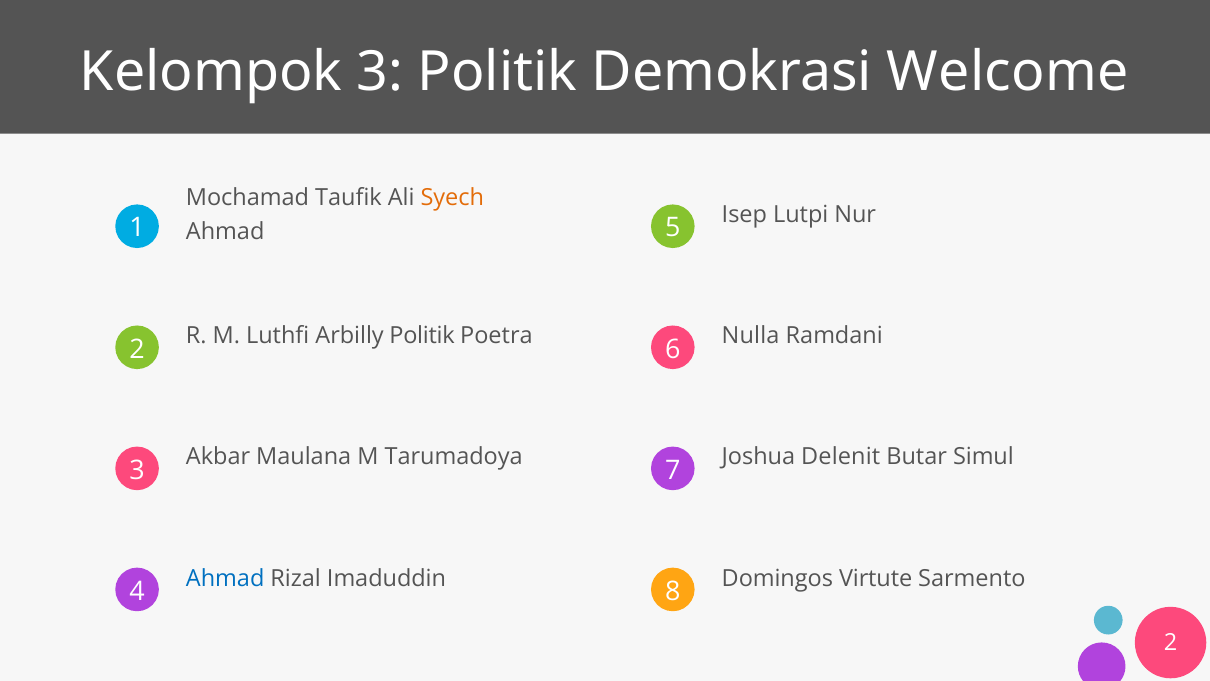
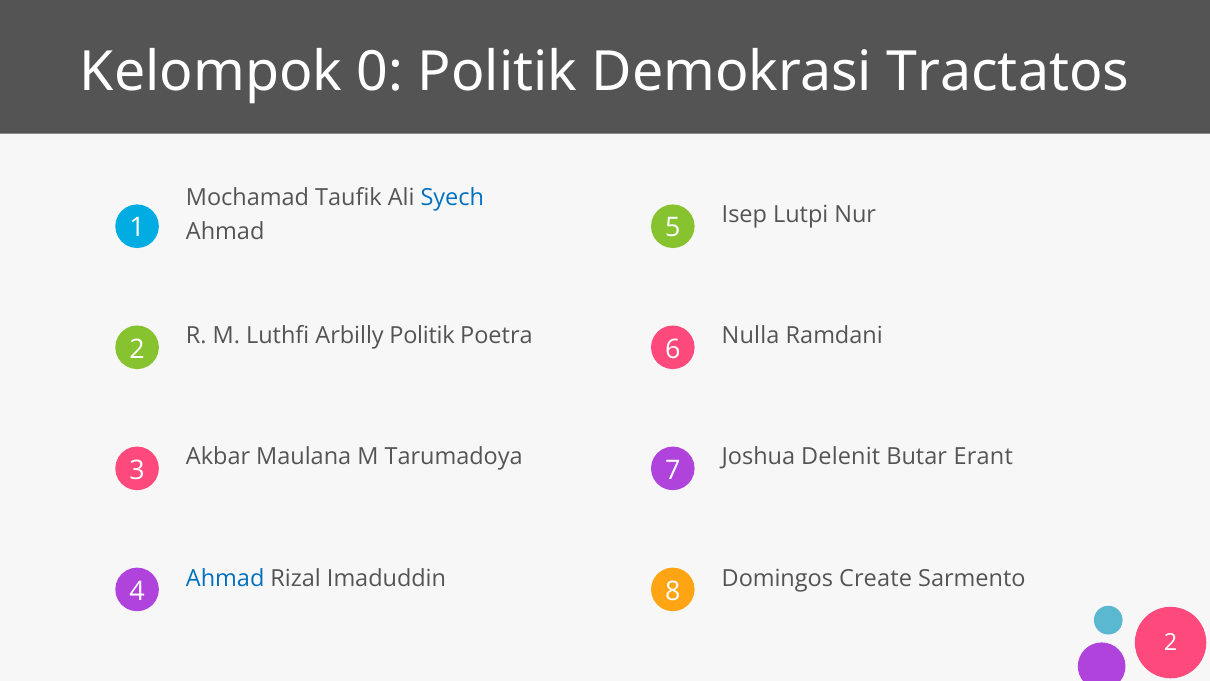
Kelompok 3: 3 -> 0
Welcome: Welcome -> Tractatos
Syech colour: orange -> blue
Simul: Simul -> Erant
Virtute: Virtute -> Create
